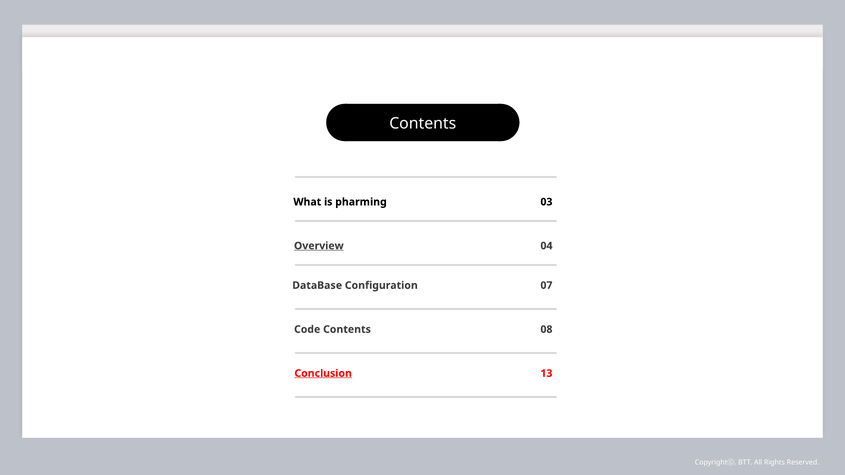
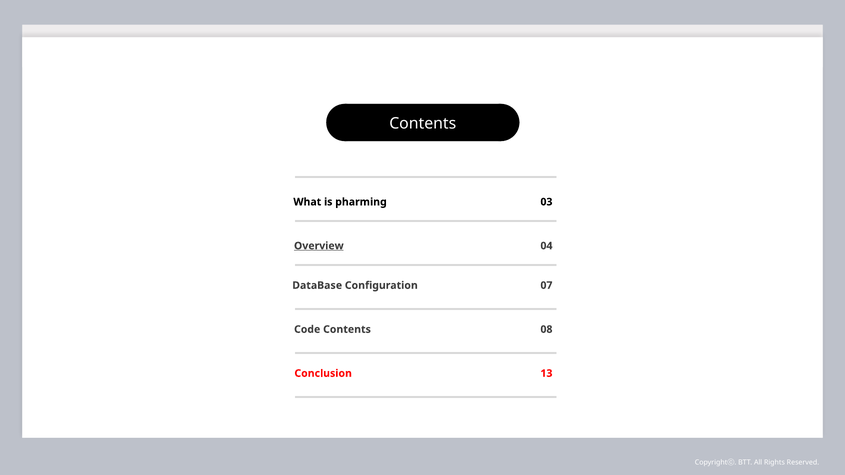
Conclusion underline: present -> none
